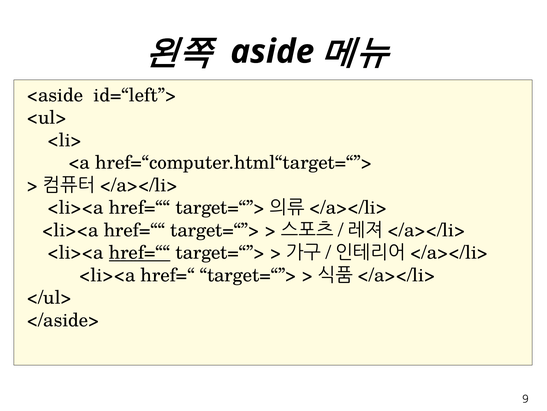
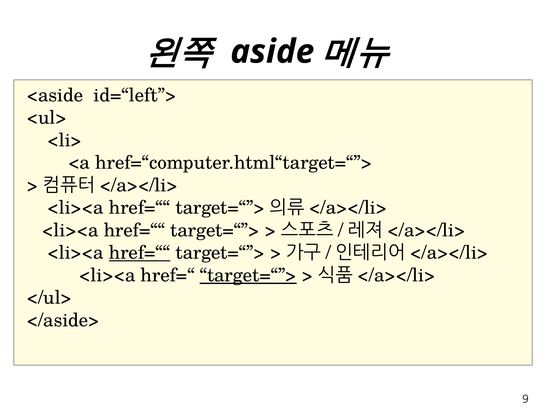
target=“”> at (248, 275) underline: none -> present
